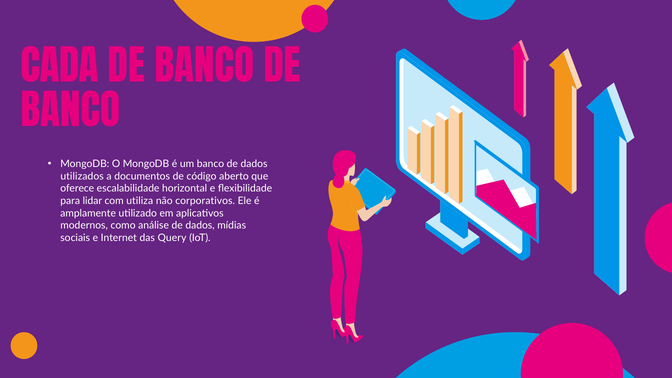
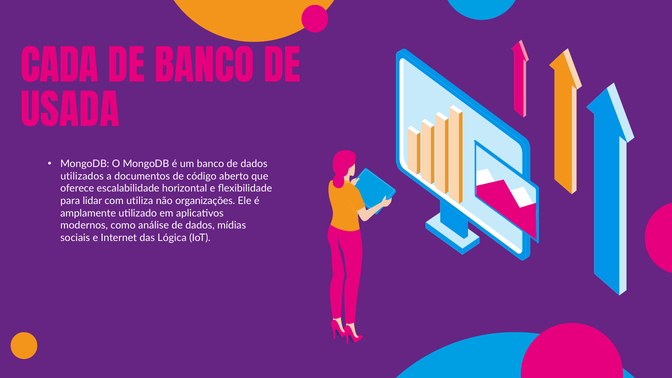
BANCO at (70, 113): BANCO -> USADA
corporativos: corporativos -> organizações
Query: Query -> Lógica
